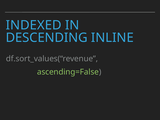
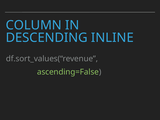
INDEXED: INDEXED -> COLUMN
